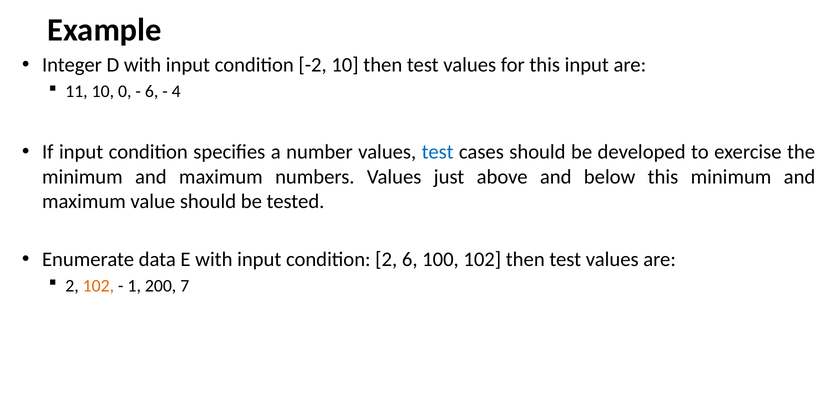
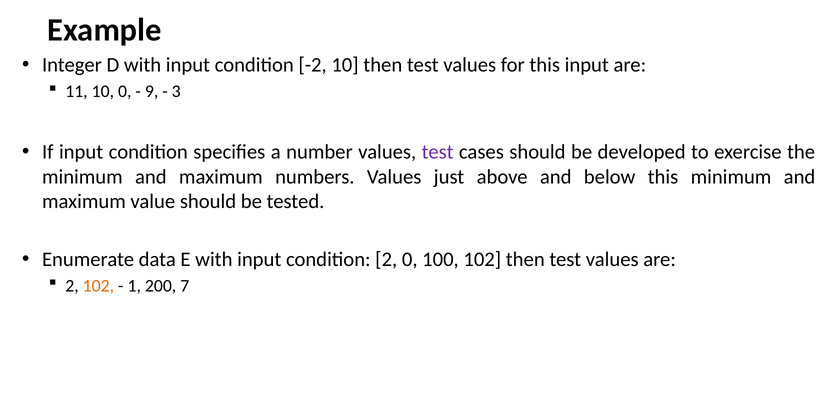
6 at (152, 92): 6 -> 9
4: 4 -> 3
test at (438, 152) colour: blue -> purple
2 6: 6 -> 0
